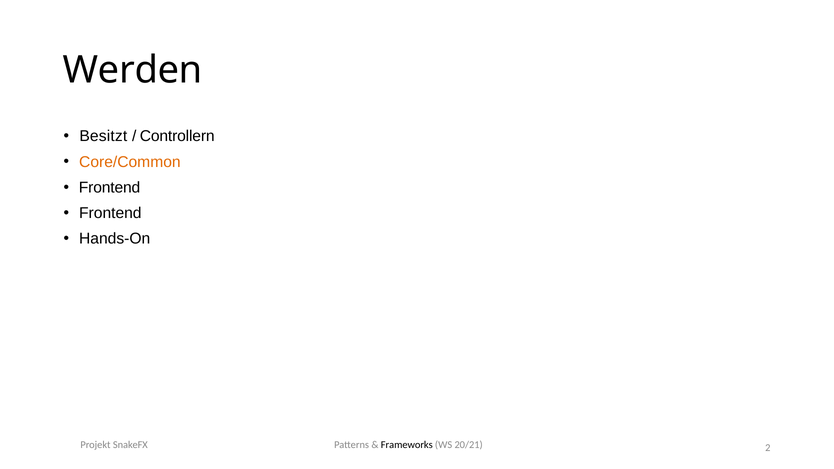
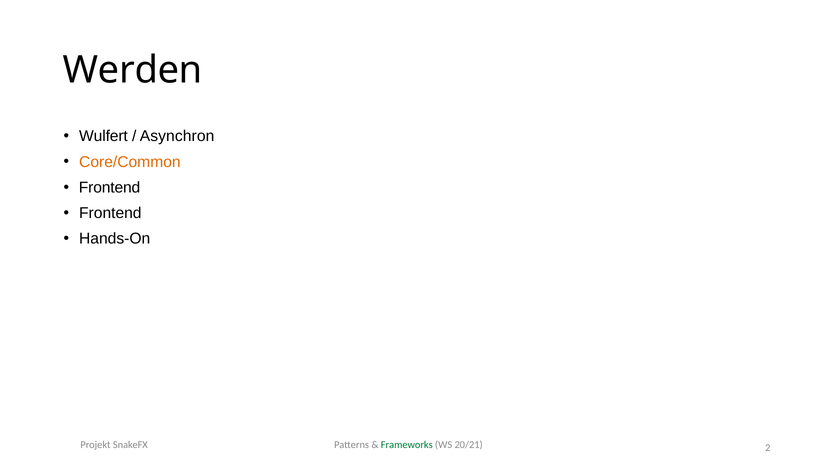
Besitzt: Besitzt -> Wulfert
Controllern: Controllern -> Asynchron
Frameworks colour: black -> green
